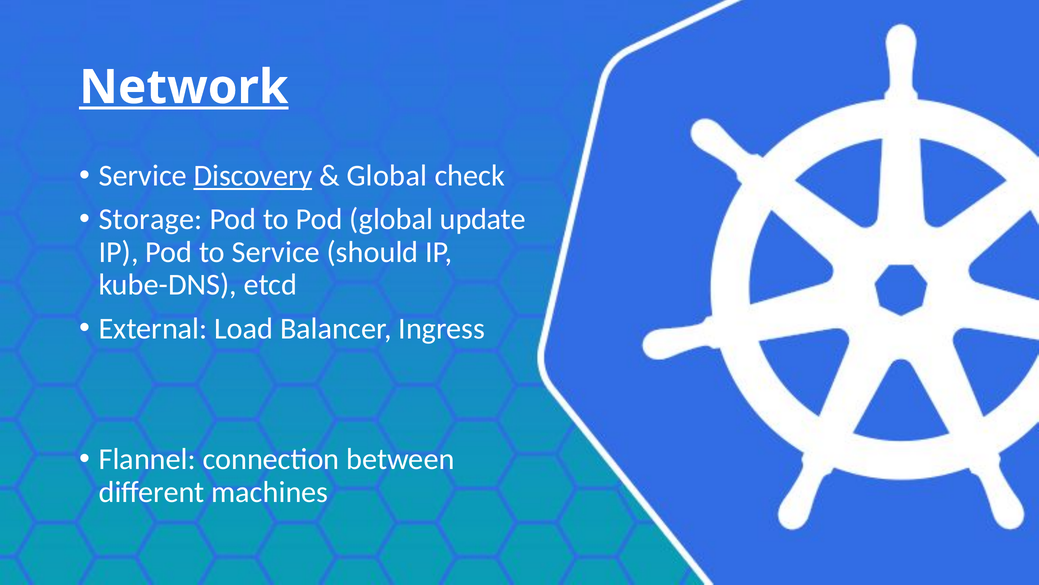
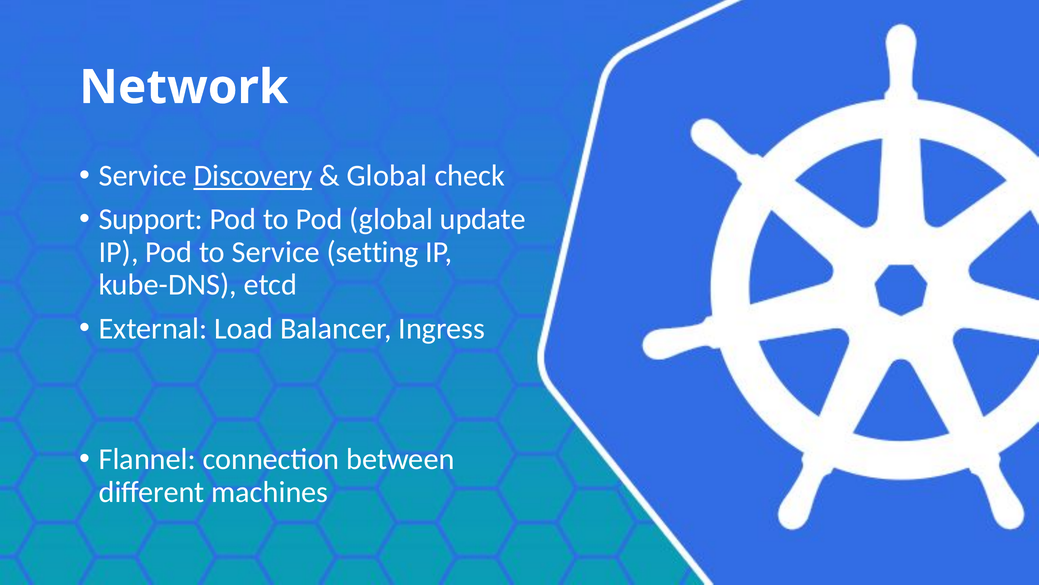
Network underline: present -> none
Storage: Storage -> Support
should: should -> setting
